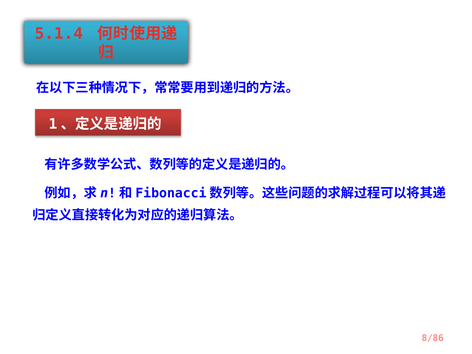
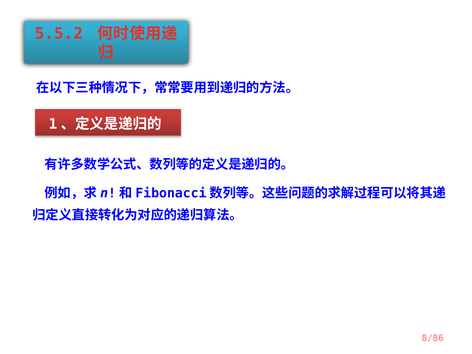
5.1.4: 5.1.4 -> 5.5.2
